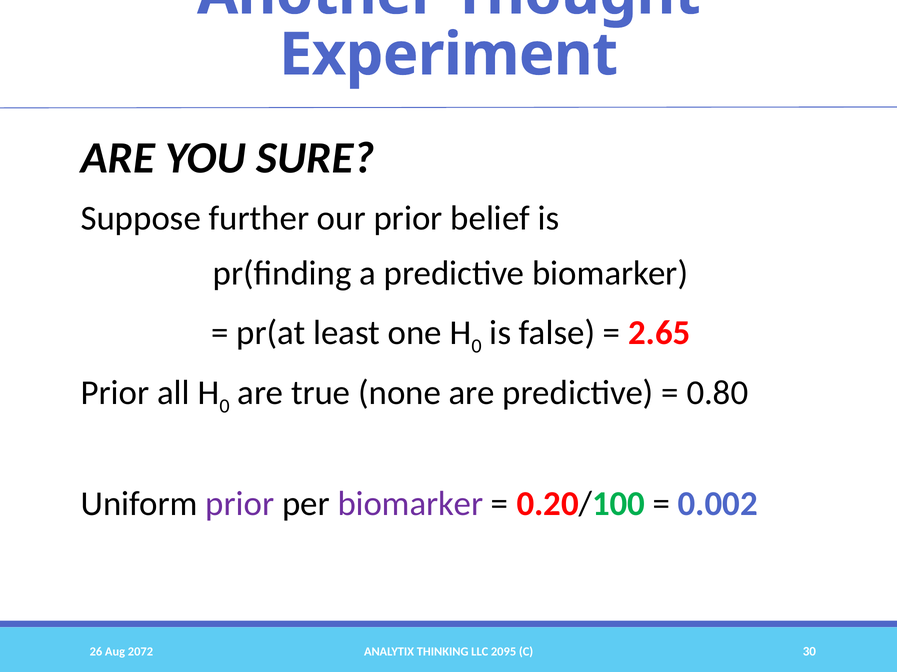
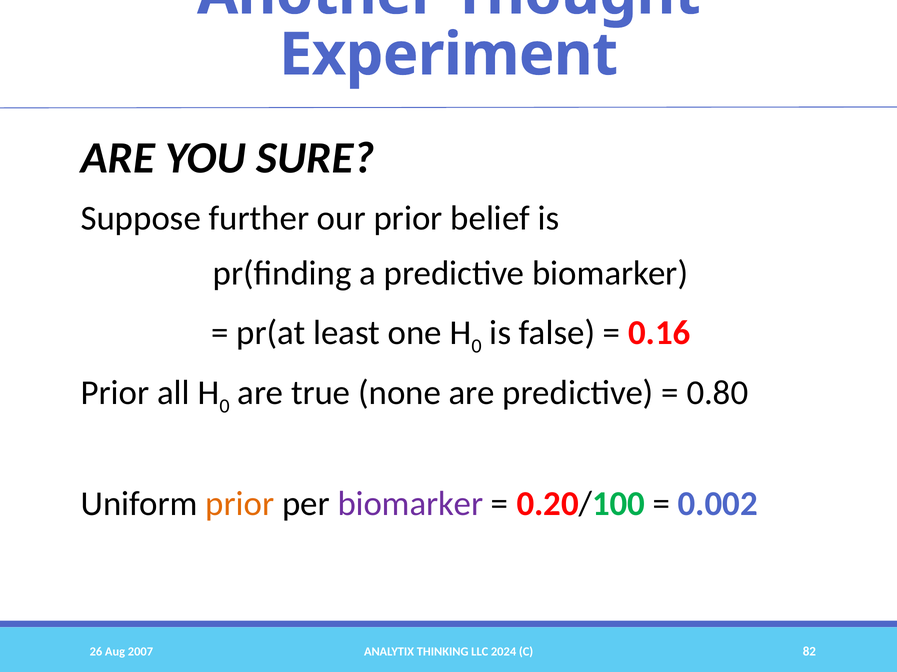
2.65: 2.65 -> 0.16
prior at (240, 504) colour: purple -> orange
2095: 2095 -> 2024
30: 30 -> 82
2072: 2072 -> 2007
